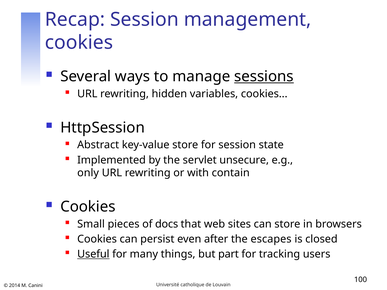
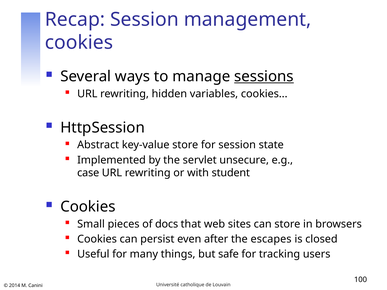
only: only -> case
contain: contain -> student
Useful underline: present -> none
part: part -> safe
